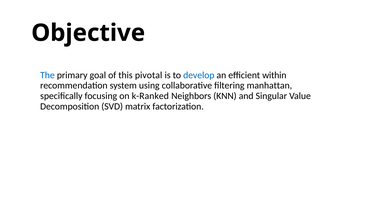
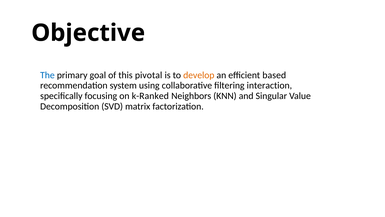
develop colour: blue -> orange
within: within -> based
manhattan: manhattan -> interaction
